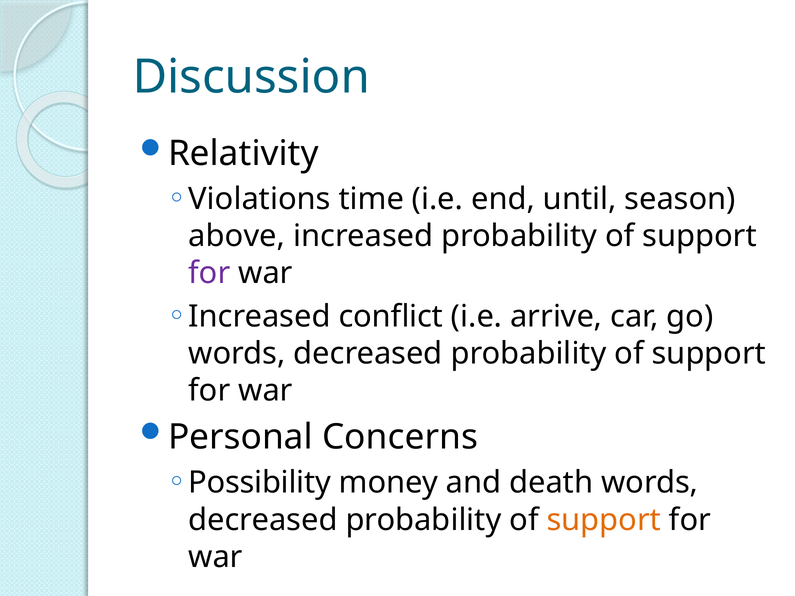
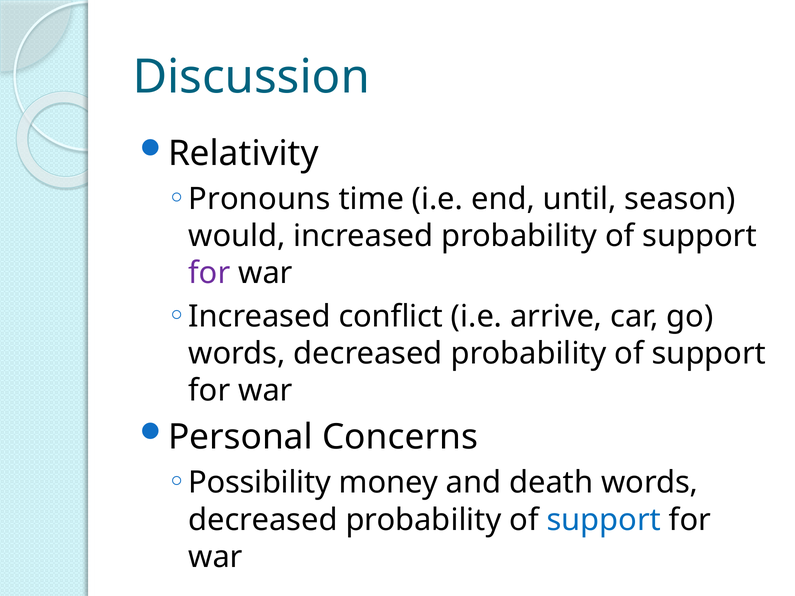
Violations: Violations -> Pronouns
above: above -> would
support at (604, 520) colour: orange -> blue
